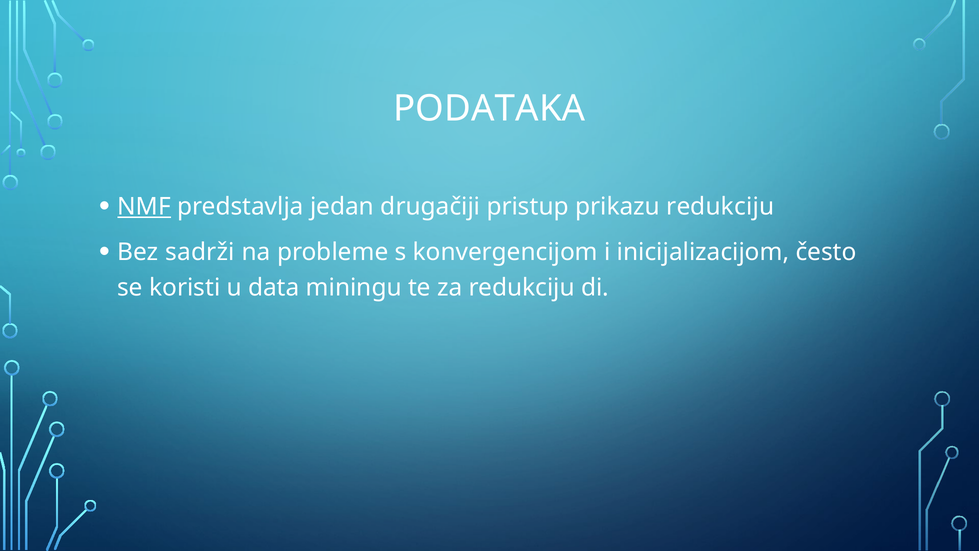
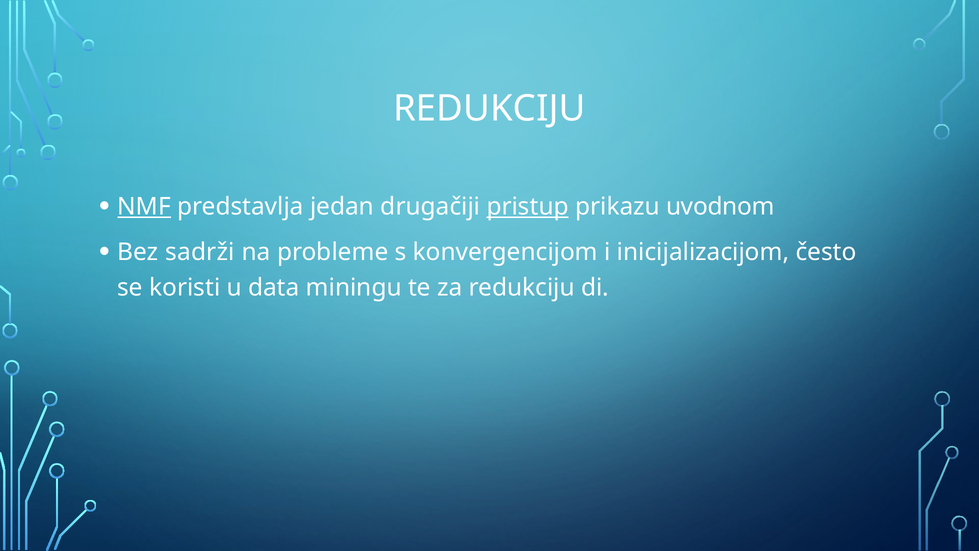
PODATAKA at (489, 109): PODATAKA -> REDUKCIJU
pristup underline: none -> present
prikazu redukciju: redukciju -> uvodnom
